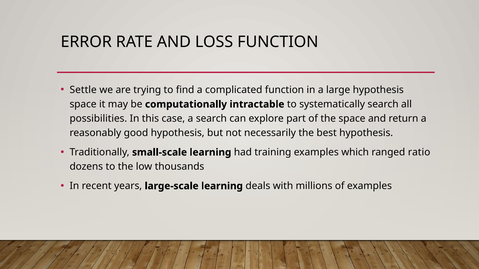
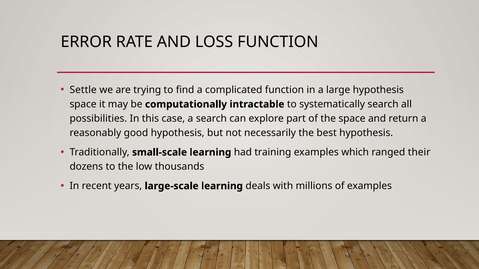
ratio: ratio -> their
